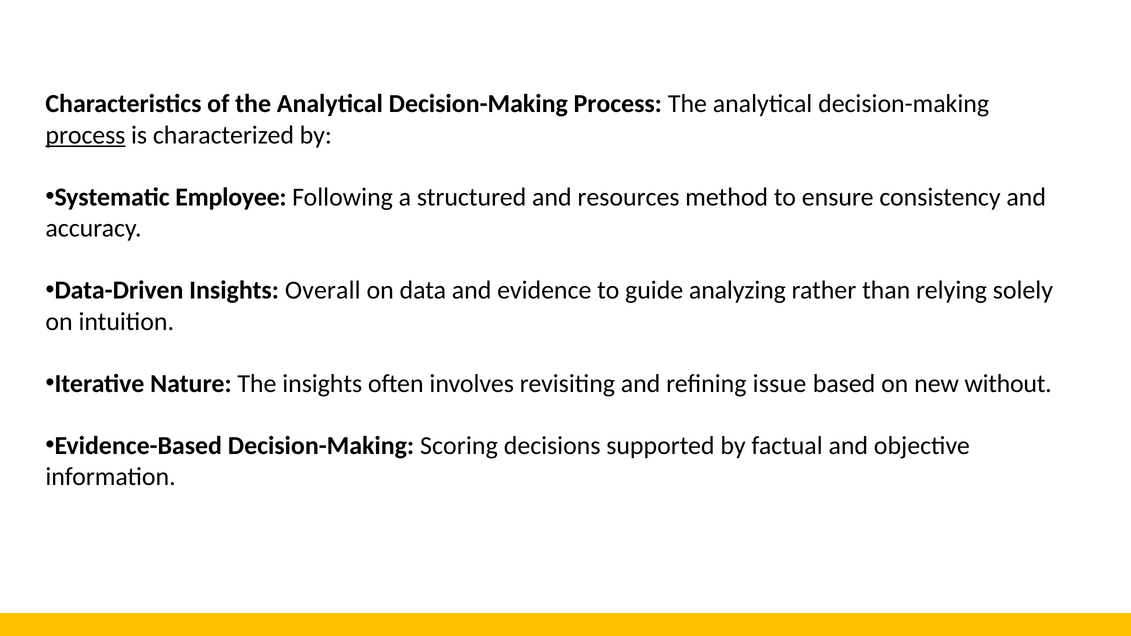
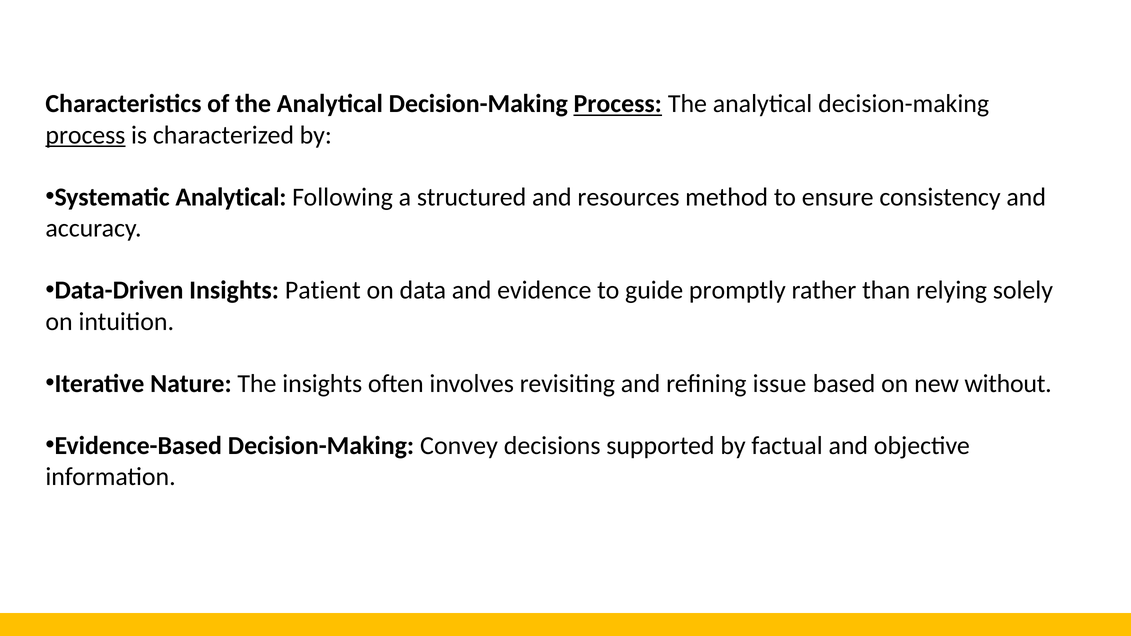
Process at (618, 104) underline: none -> present
Systematic Employee: Employee -> Analytical
Overall: Overall -> Patient
analyzing: analyzing -> promptly
Scoring: Scoring -> Convey
